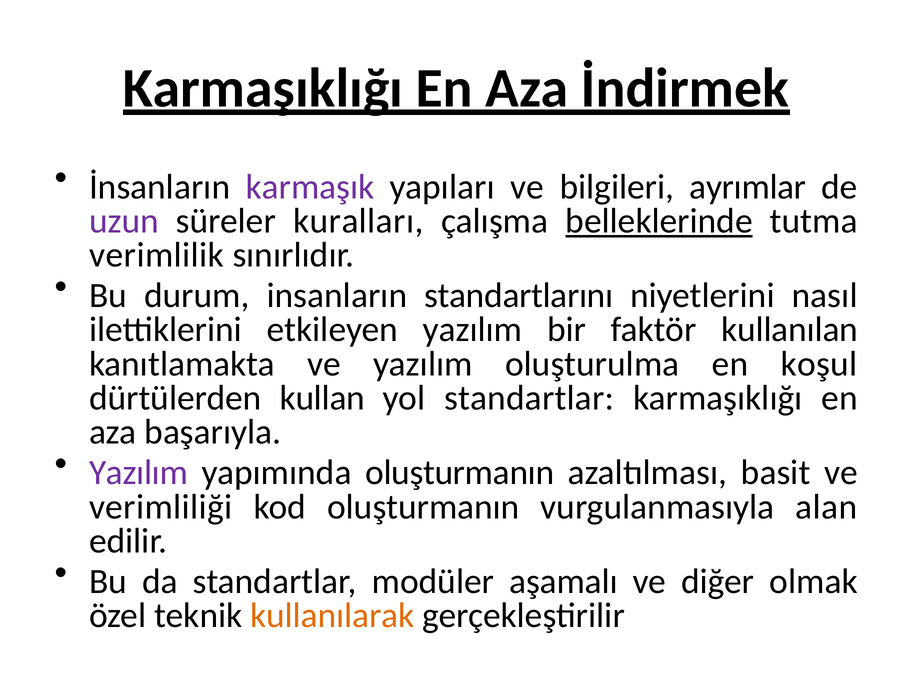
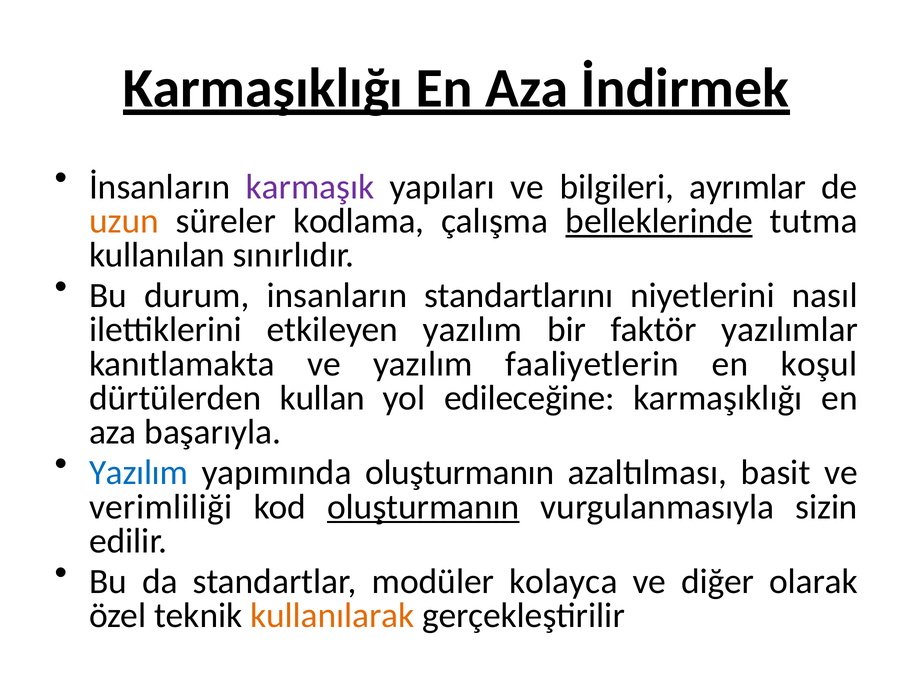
uzun colour: purple -> orange
kuralları: kuralları -> kodlama
verimlilik: verimlilik -> kullanılan
kullanılan: kullanılan -> yazılımlar
oluşturulma: oluşturulma -> faaliyetlerin
yol standartlar: standartlar -> edileceğine
Yazılım at (139, 473) colour: purple -> blue
oluşturmanın at (423, 507) underline: none -> present
alan: alan -> sizin
aşamalı: aşamalı -> kolayca
olmak: olmak -> olarak
